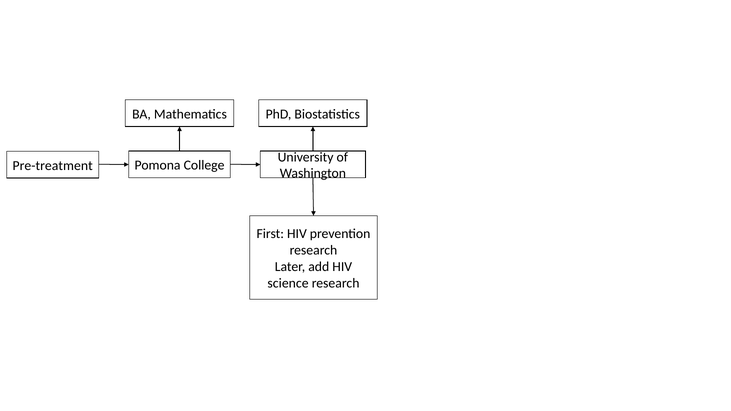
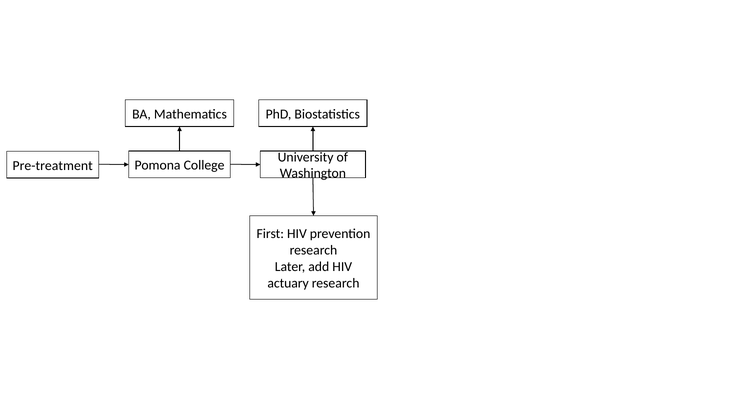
science: science -> actuary
